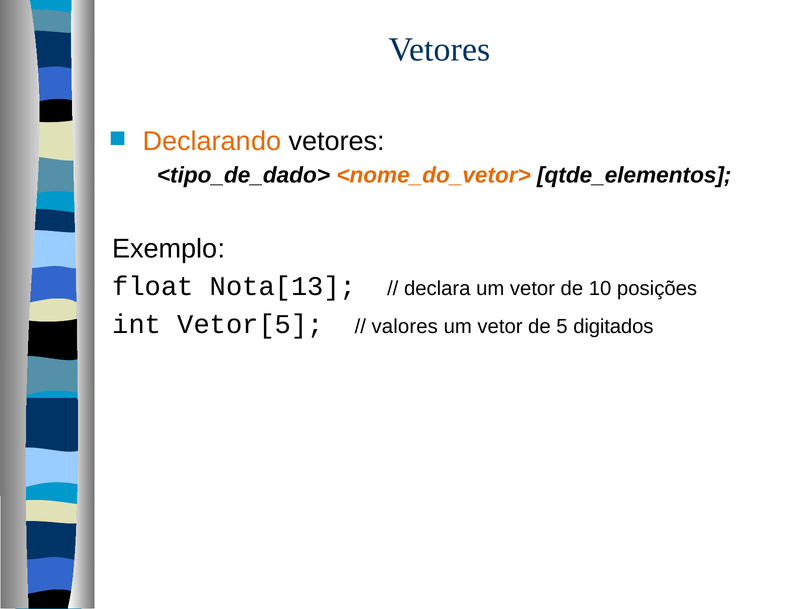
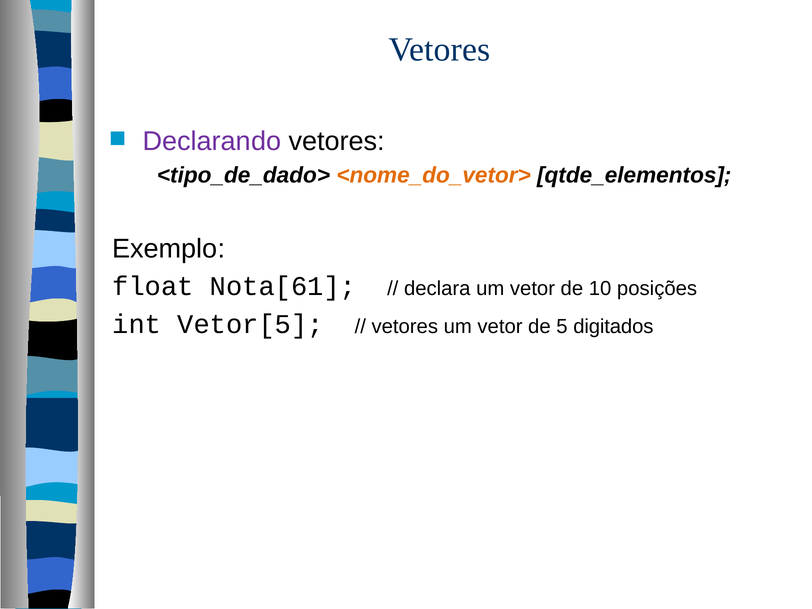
Declarando colour: orange -> purple
Nota[13: Nota[13 -> Nota[61
valores at (405, 327): valores -> vetores
